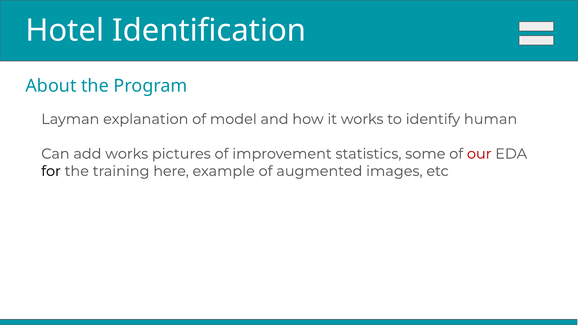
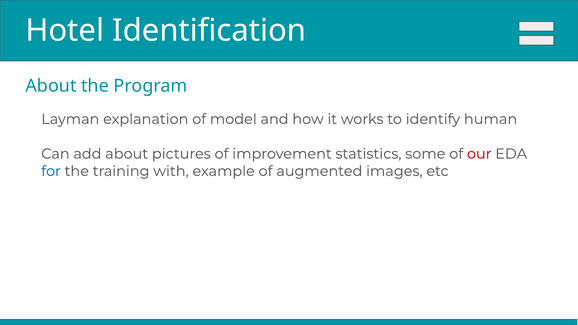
add works: works -> about
for colour: black -> blue
here: here -> with
